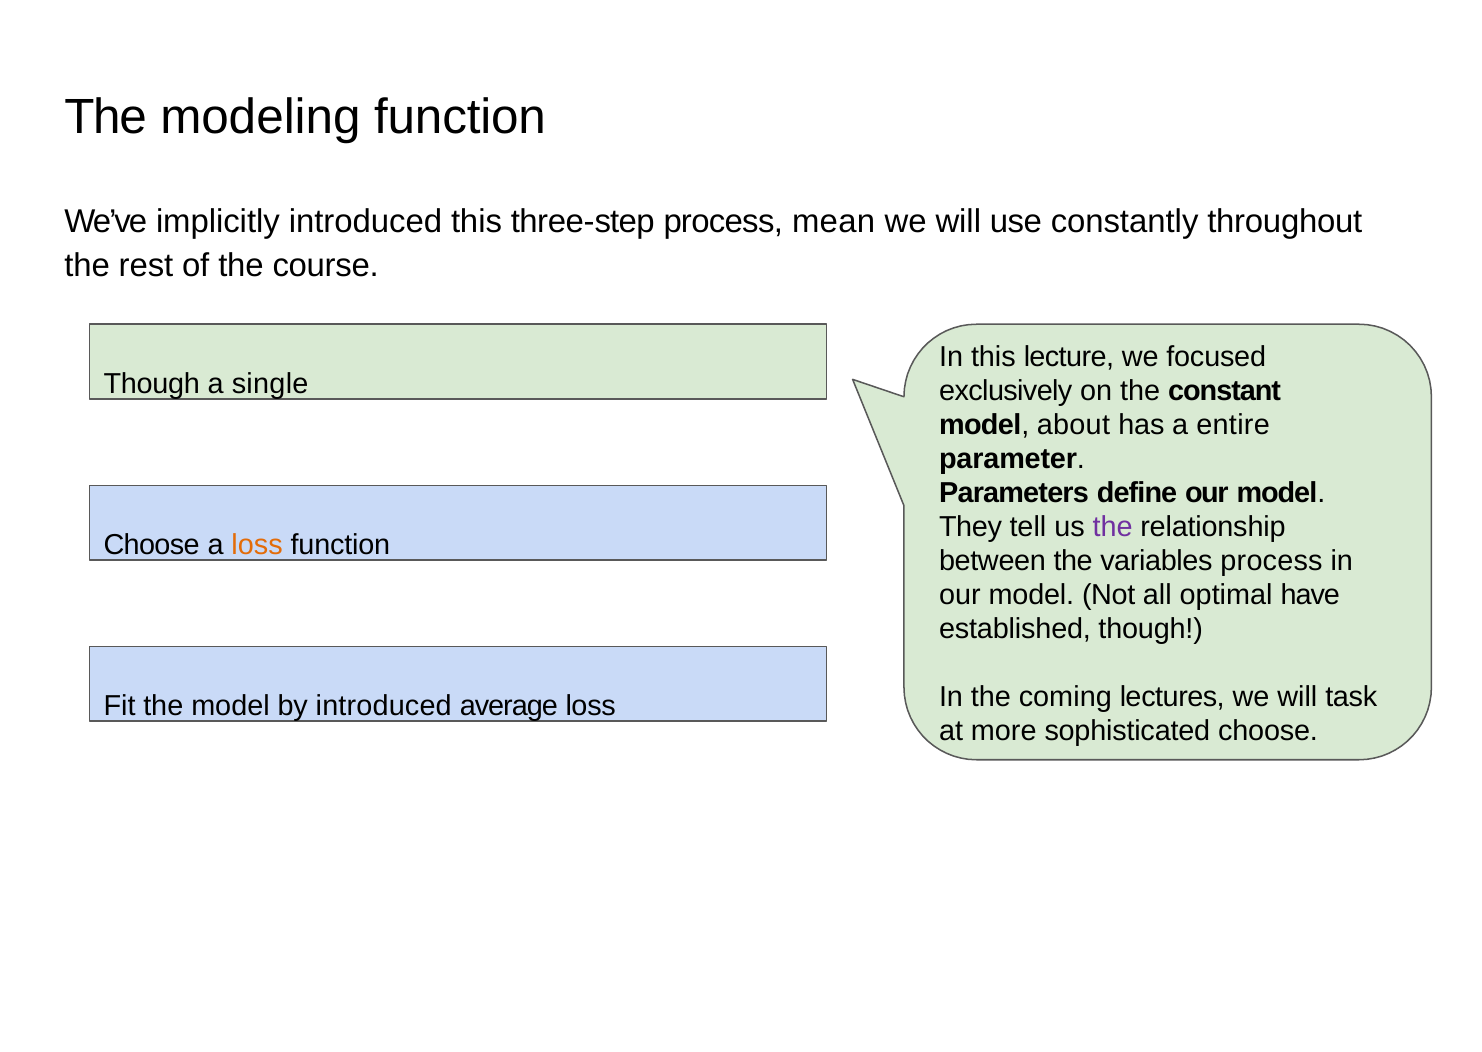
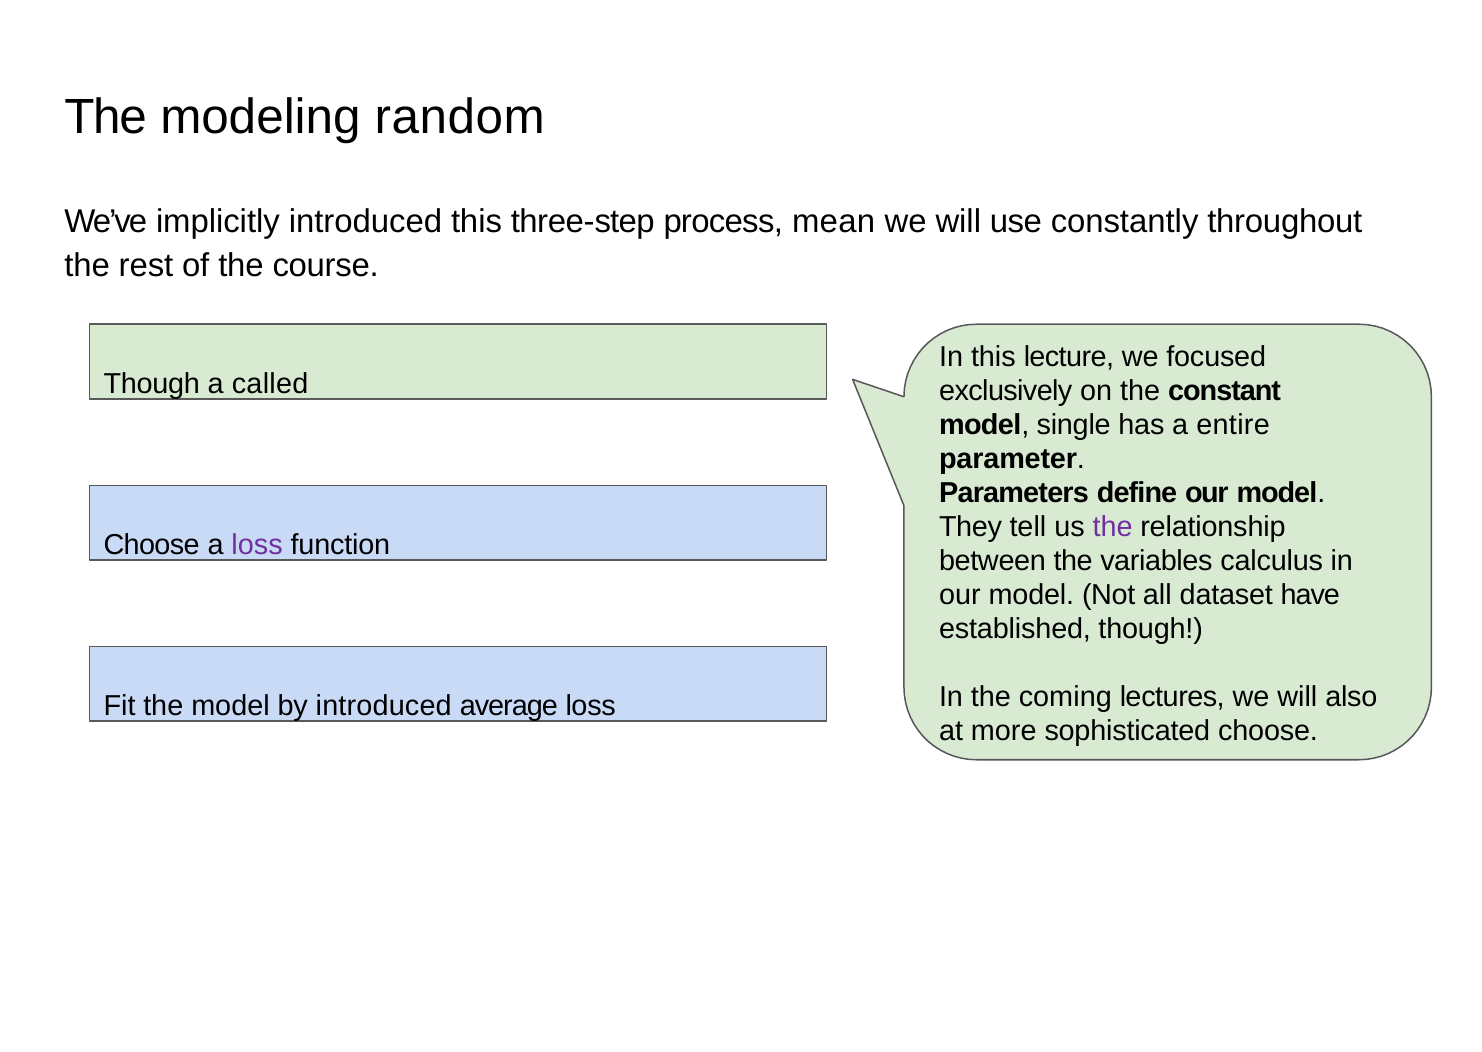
modeling function: function -> random
single: single -> called
about: about -> single
loss at (257, 545) colour: orange -> purple
variables process: process -> calculus
optimal: optimal -> dataset
task: task -> also
